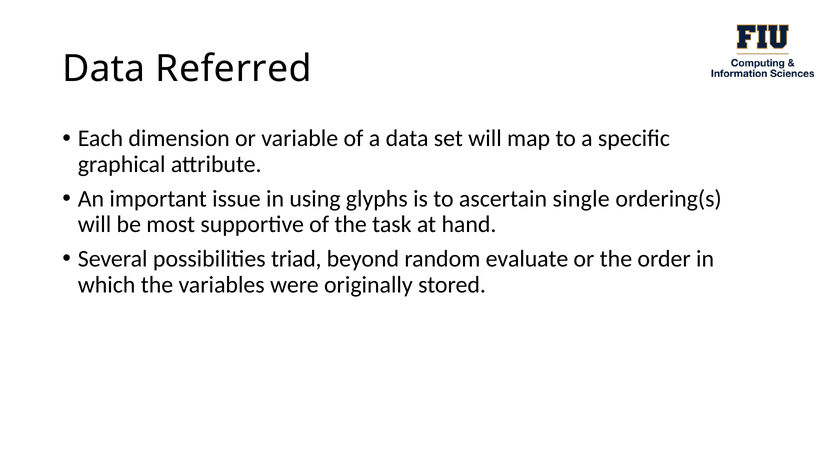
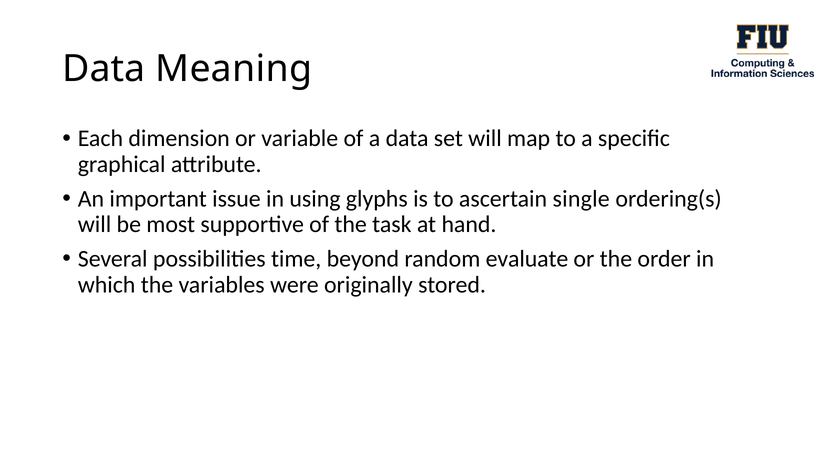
Referred: Referred -> Meaning
triad: triad -> time
